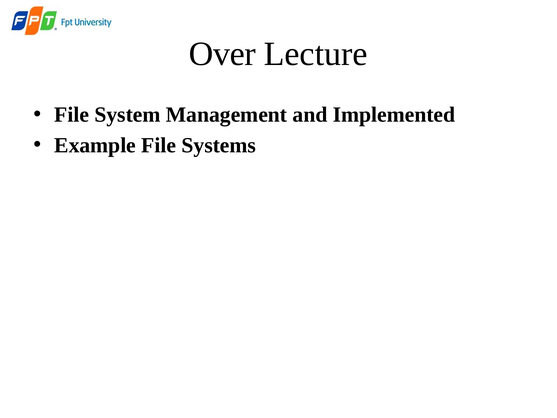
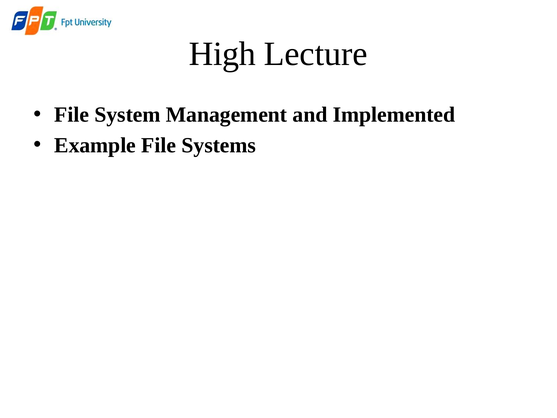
Over: Over -> High
